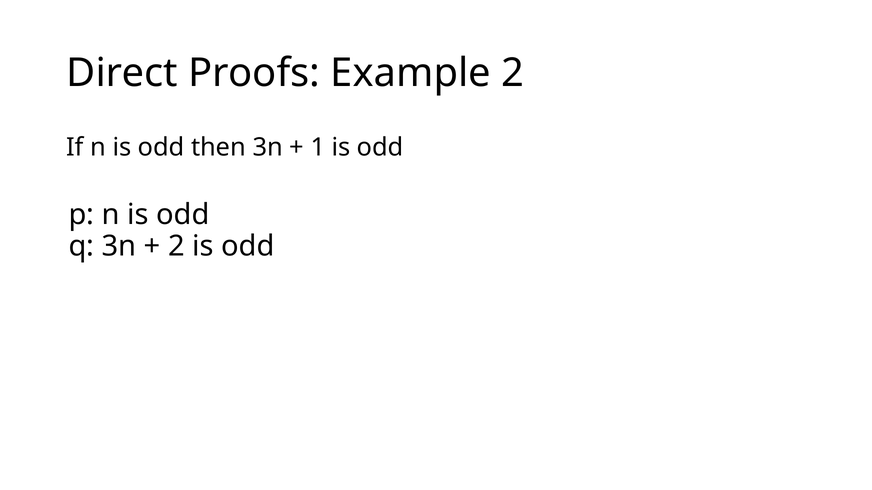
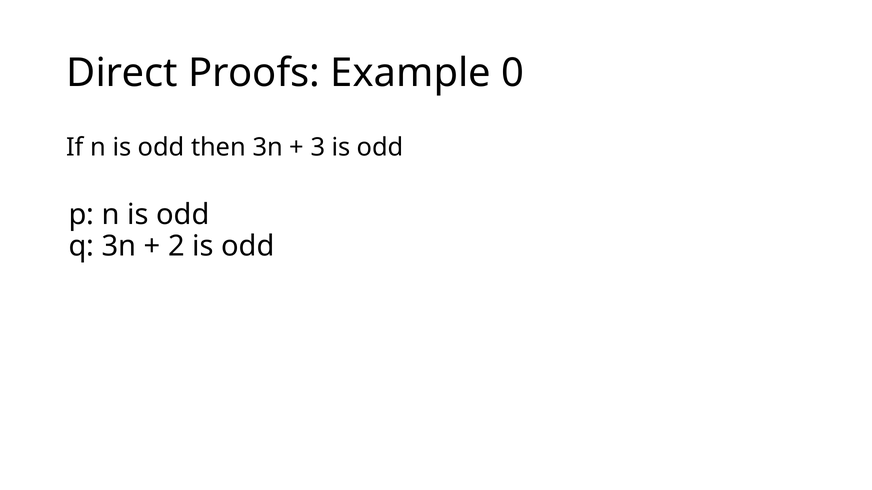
Example 2: 2 -> 0
1: 1 -> 3
